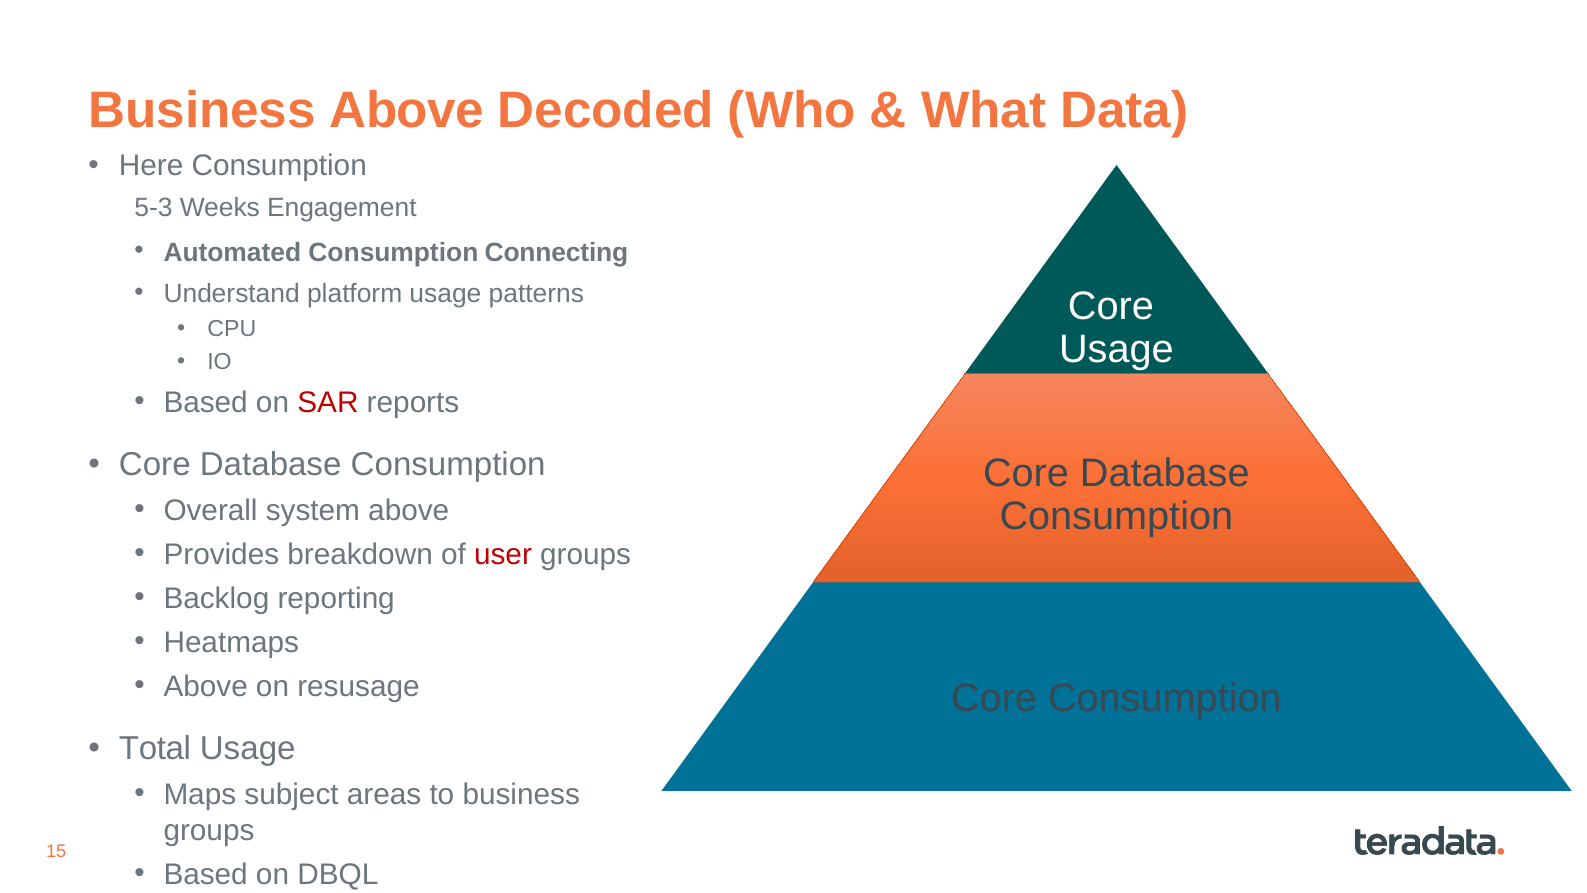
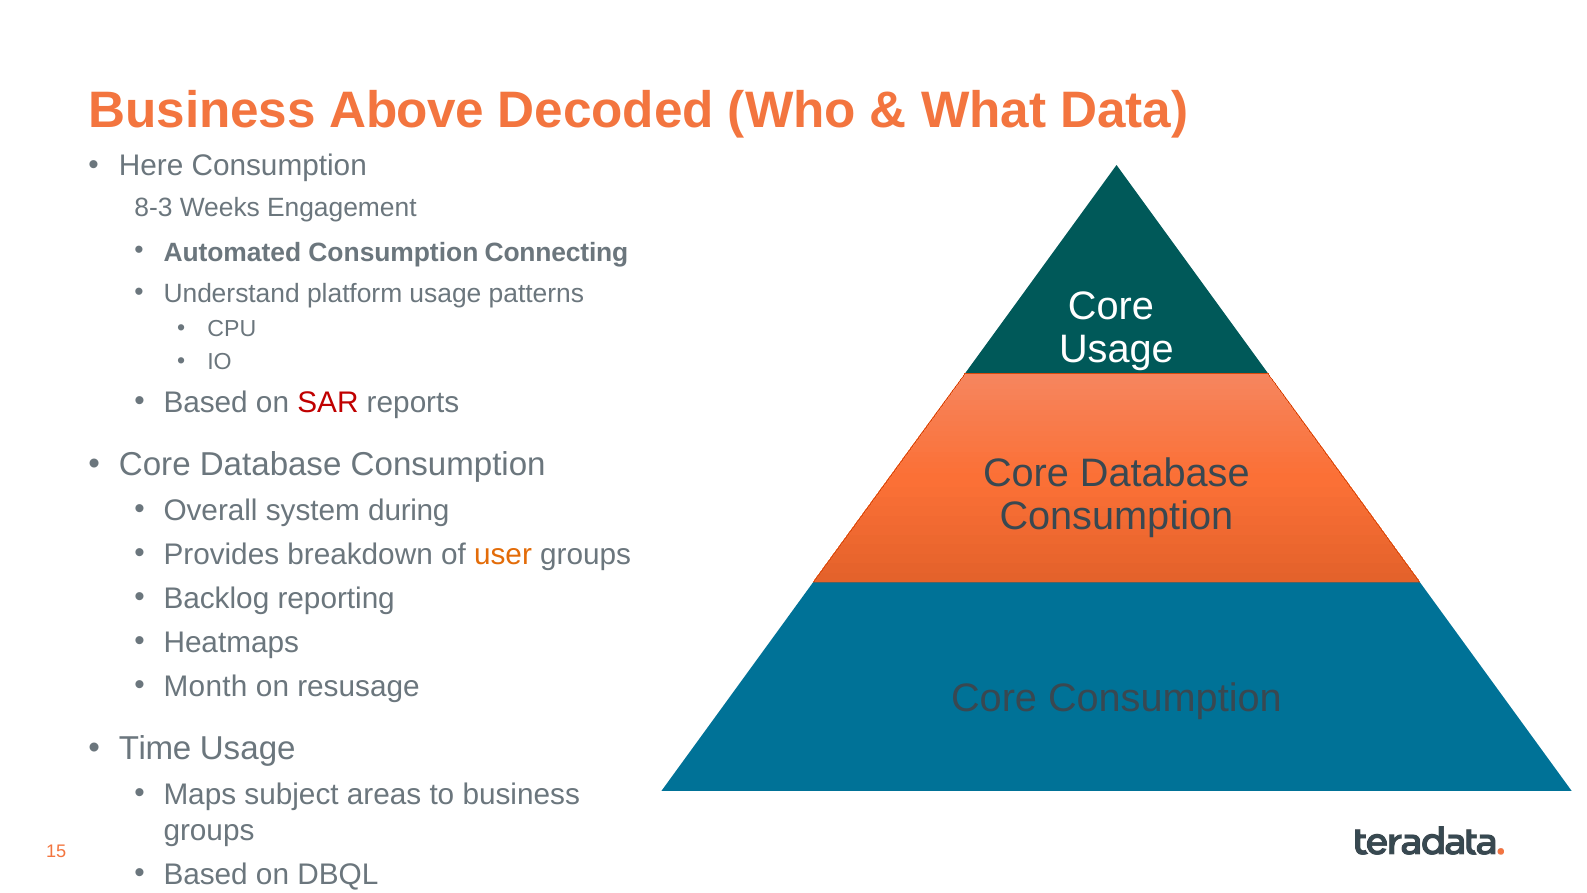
5-3: 5-3 -> 8-3
system above: above -> during
user colour: red -> orange
Above at (206, 686): Above -> Month
Total: Total -> Time
